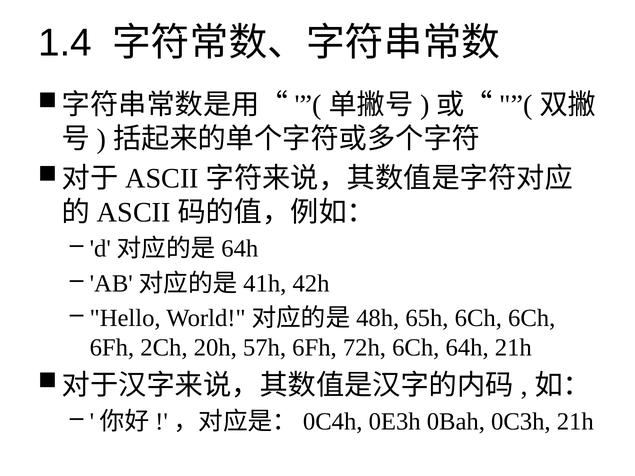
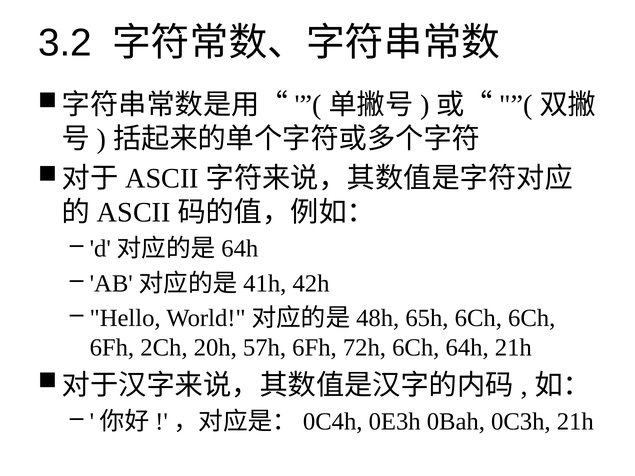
1.4: 1.4 -> 3.2
